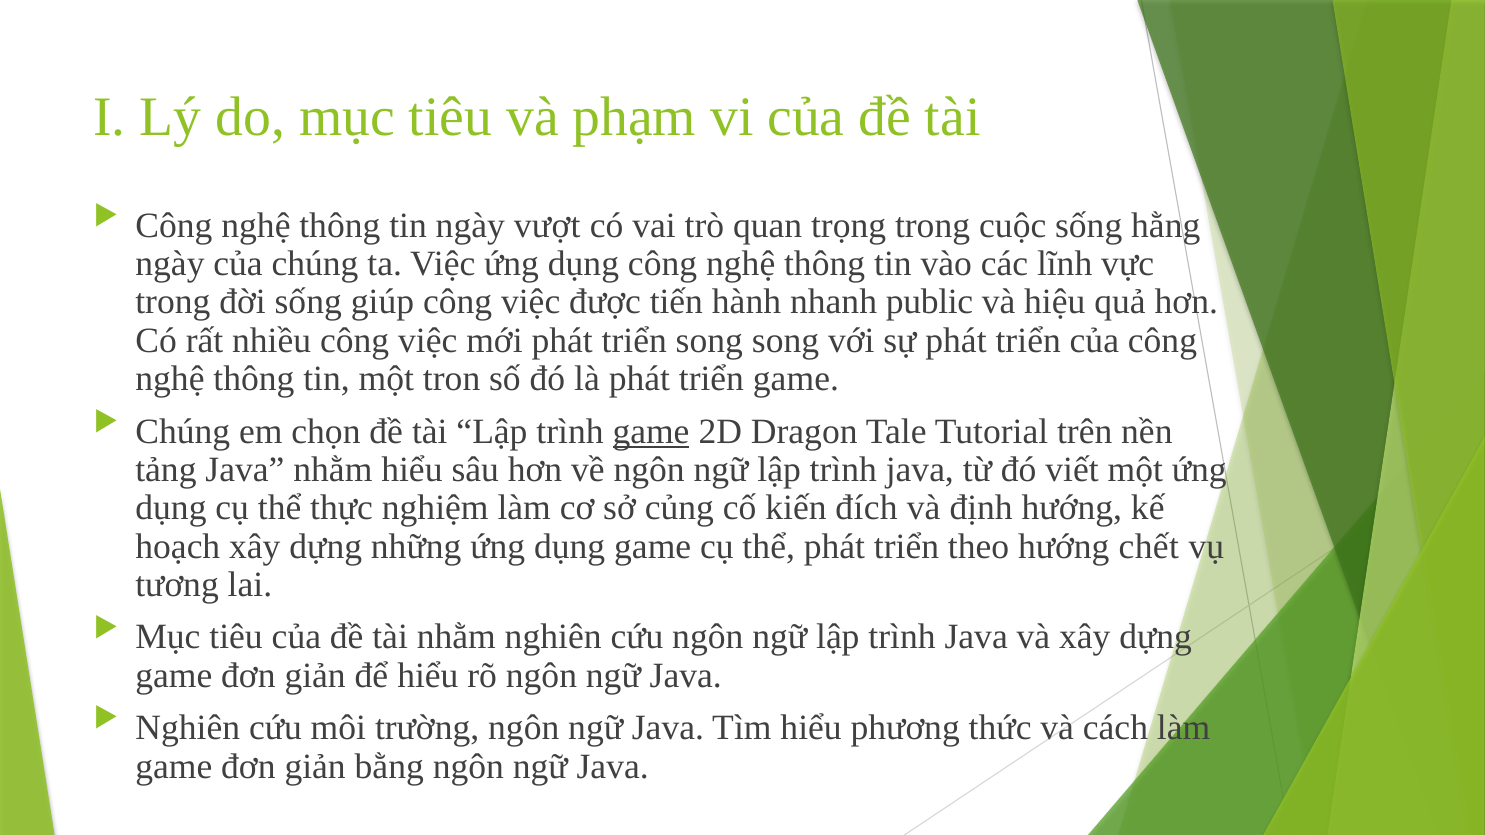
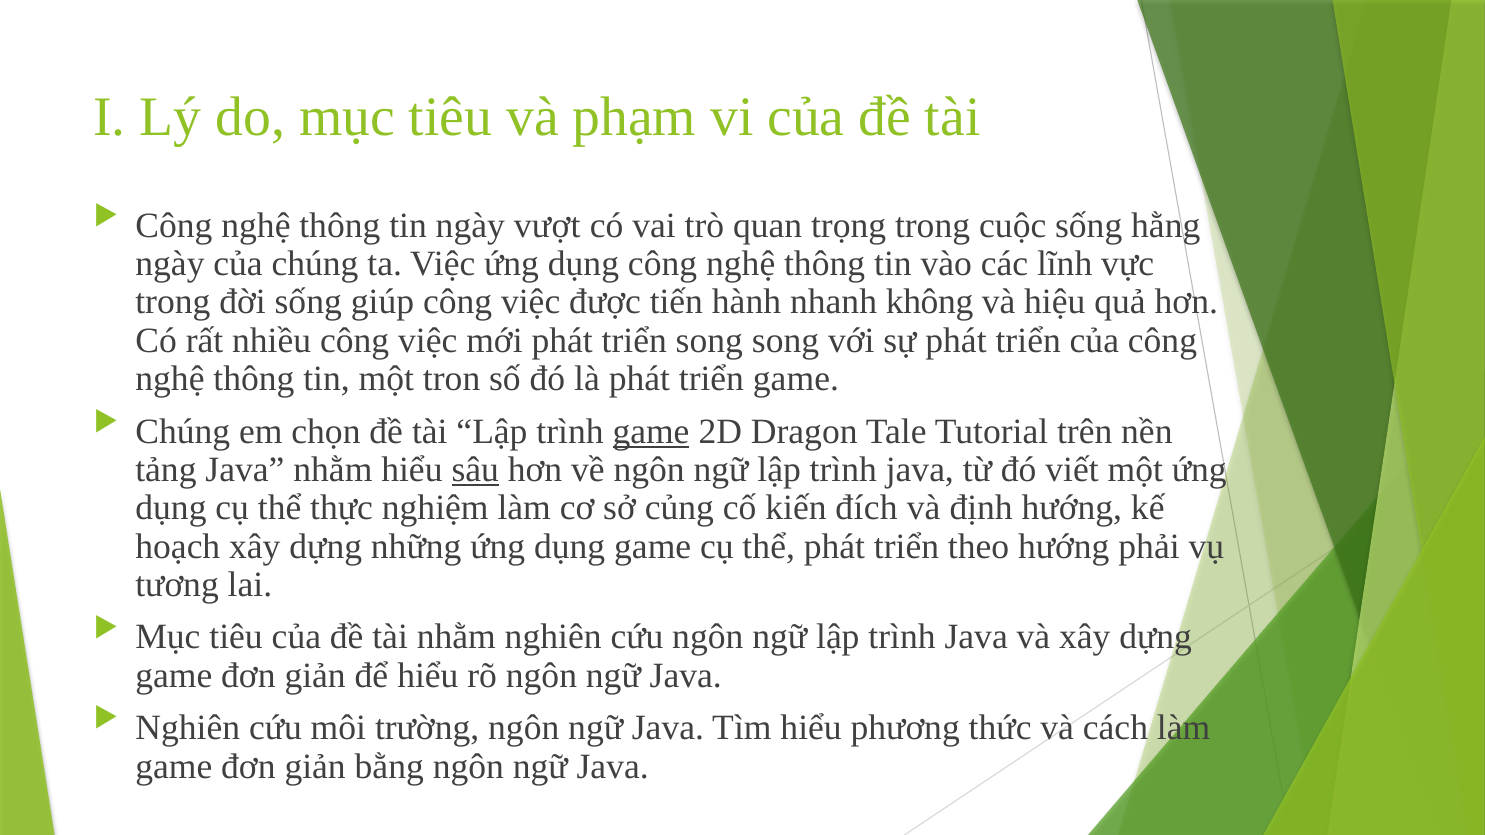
public: public -> không
sâu underline: none -> present
chết: chết -> phải
